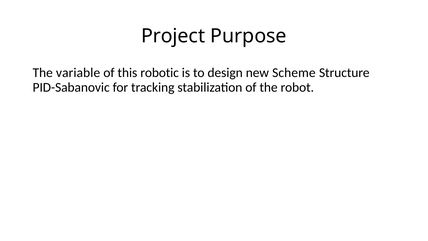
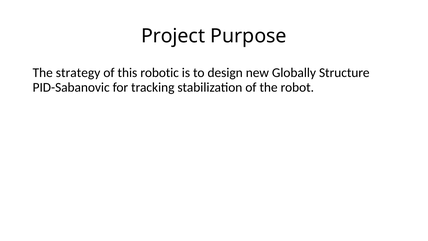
variable: variable -> strategy
Scheme: Scheme -> Globally
